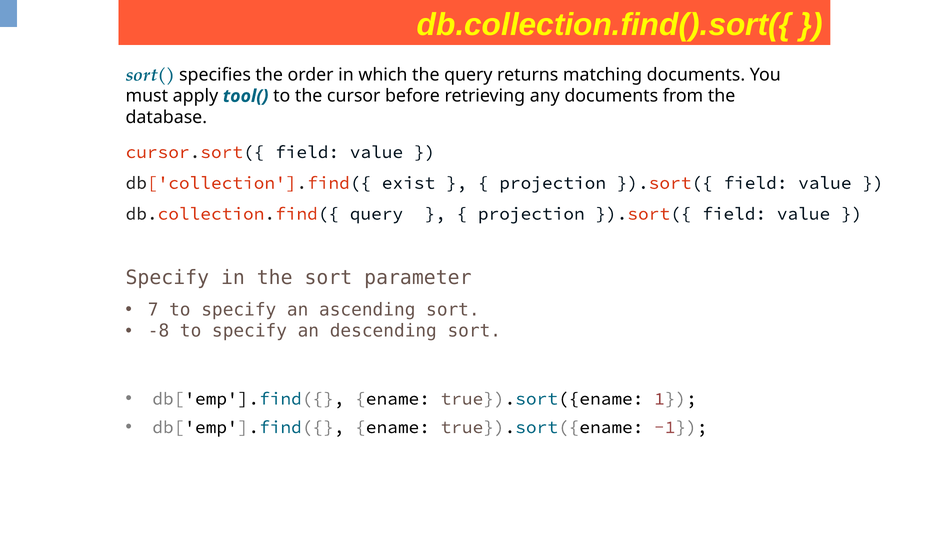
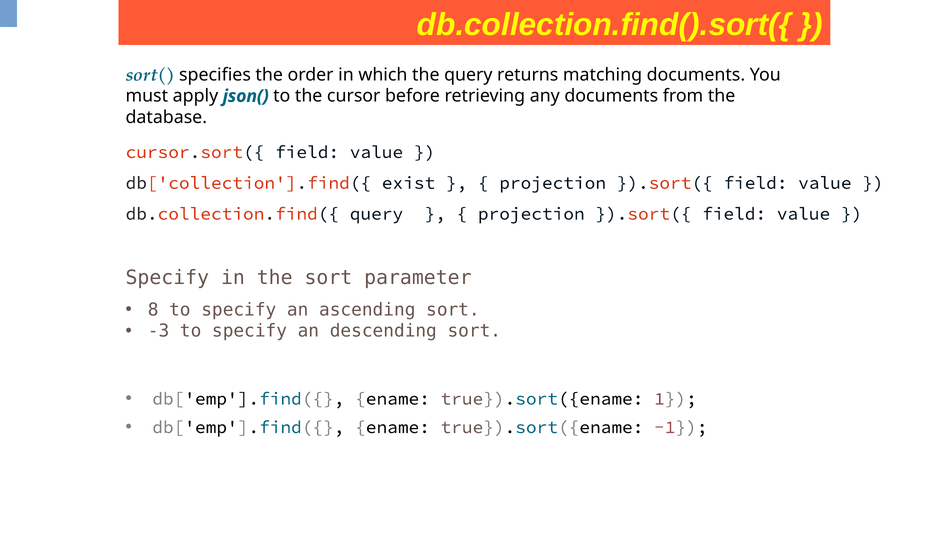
tool(: tool( -> json(
7: 7 -> 8
-8: -8 -> -3
